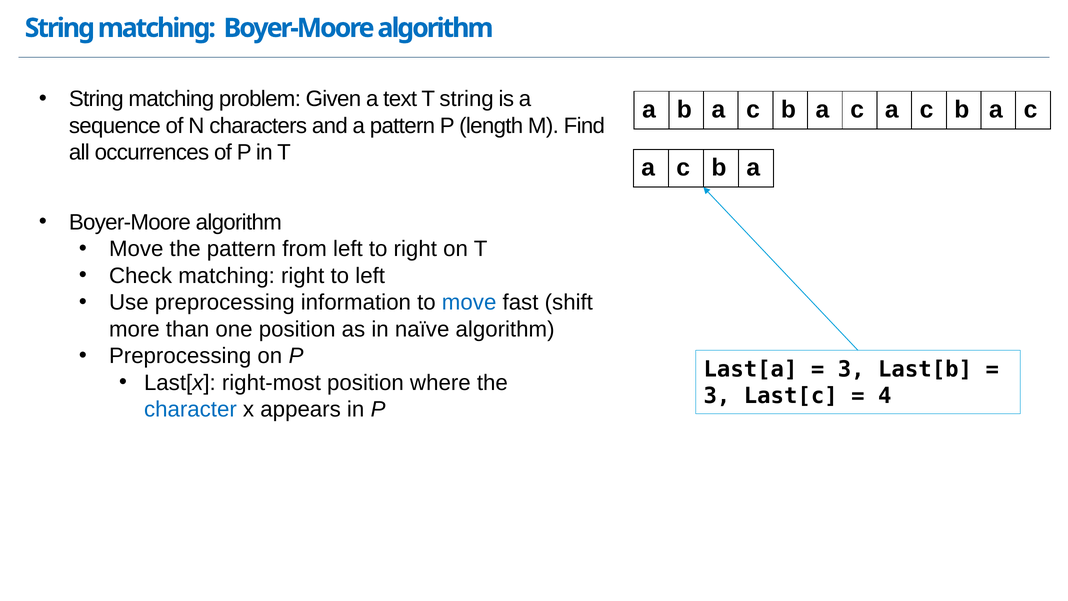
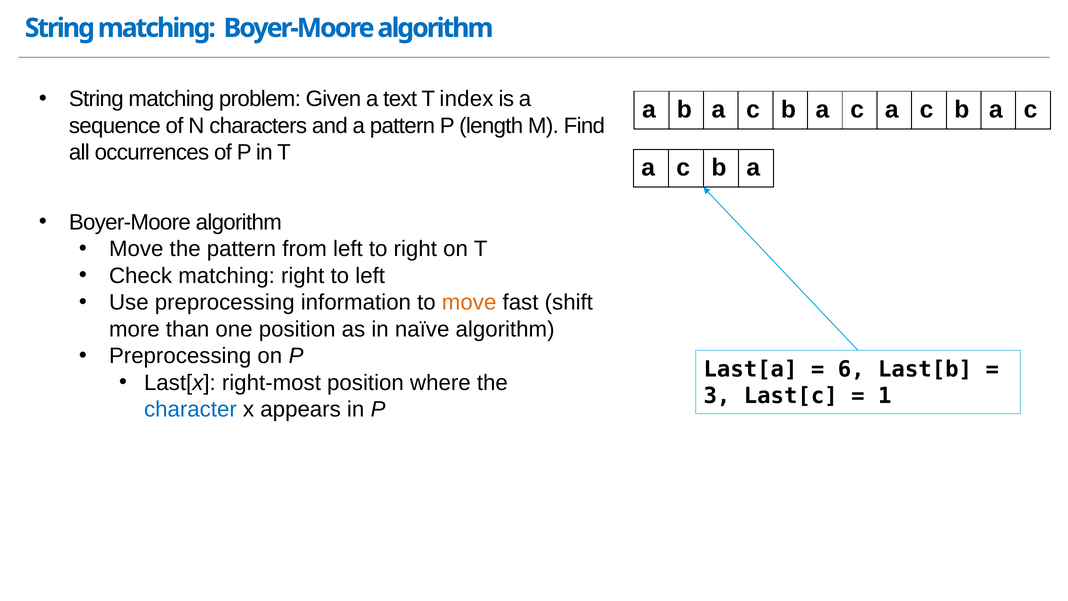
T string: string -> index
move at (469, 302) colour: blue -> orange
3 at (851, 369): 3 -> 6
4: 4 -> 1
